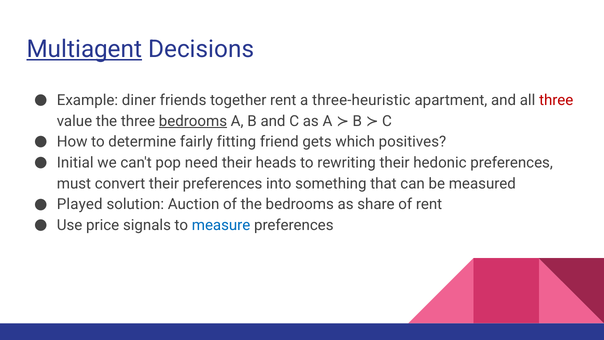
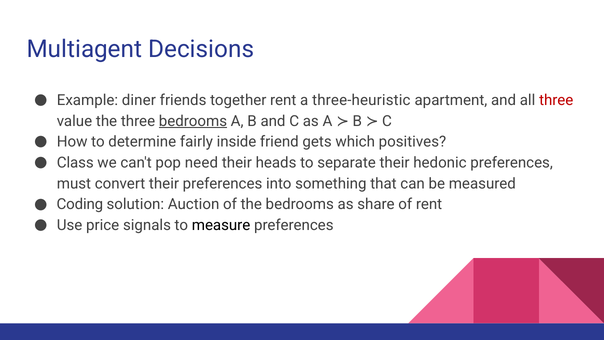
Multiagent underline: present -> none
fitting: fitting -> inside
Initial: Initial -> Class
rewriting: rewriting -> separate
Played: Played -> Coding
measure colour: blue -> black
